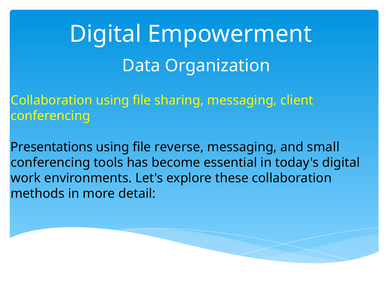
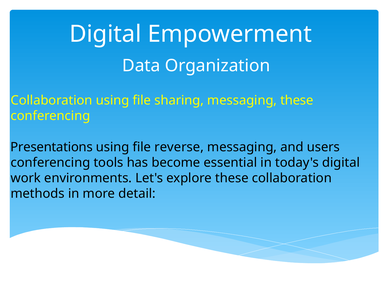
messaging client: client -> these
small: small -> users
